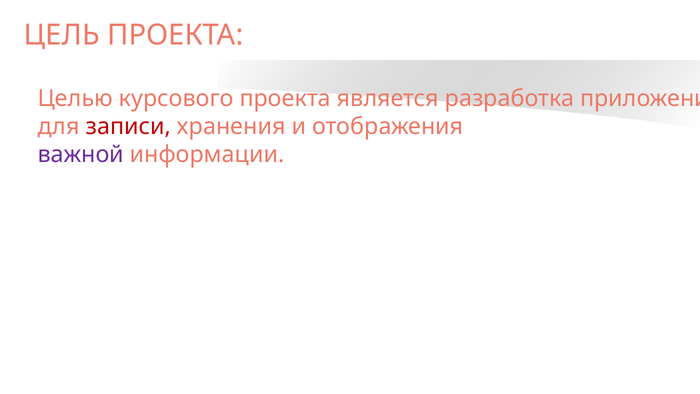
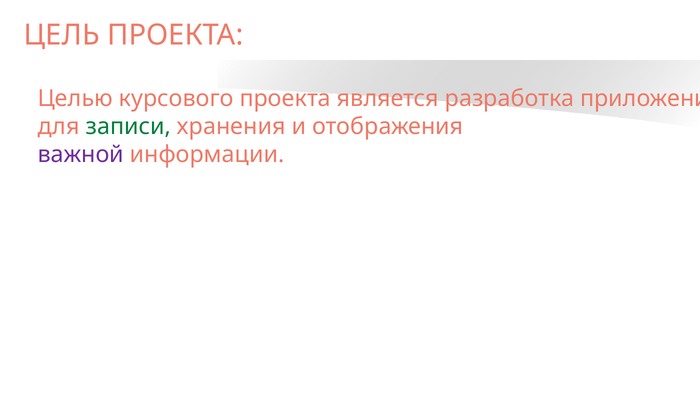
записи colour: red -> green
